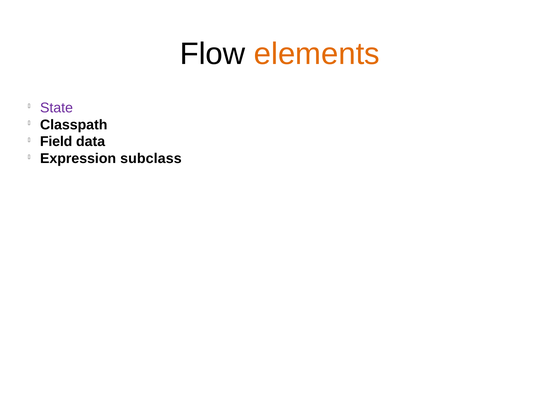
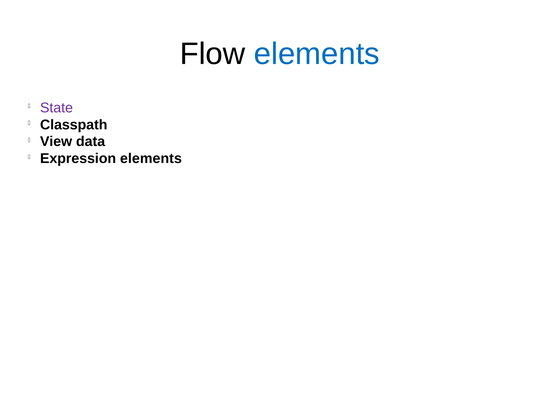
elements at (317, 54) colour: orange -> blue
Field: Field -> View
Expression subclass: subclass -> elements
